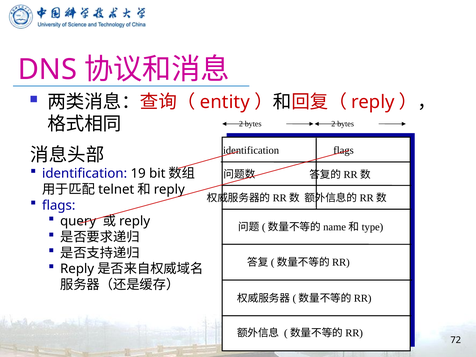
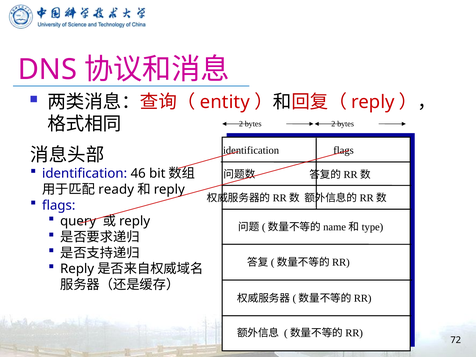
19: 19 -> 46
telnet: telnet -> ready
